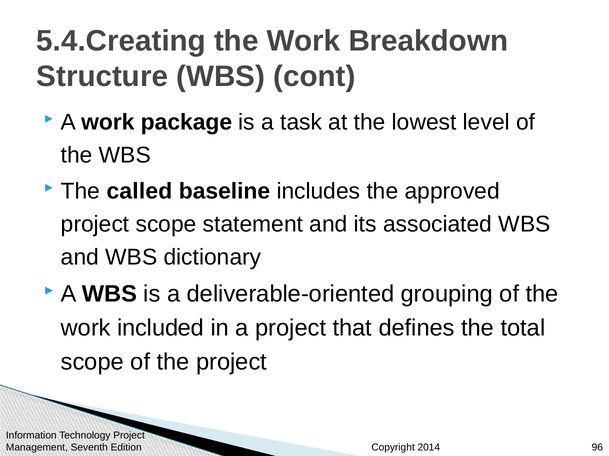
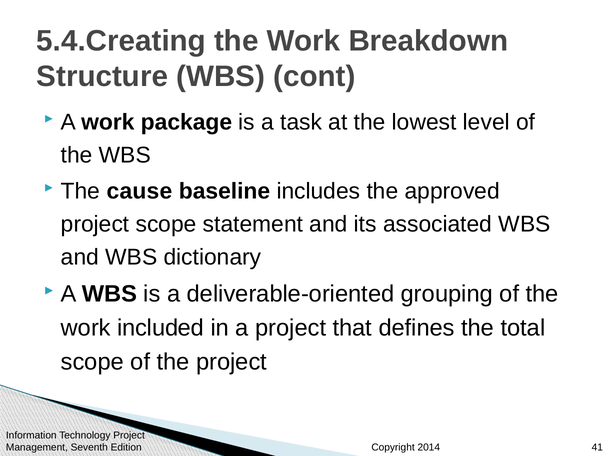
called: called -> cause
96: 96 -> 41
